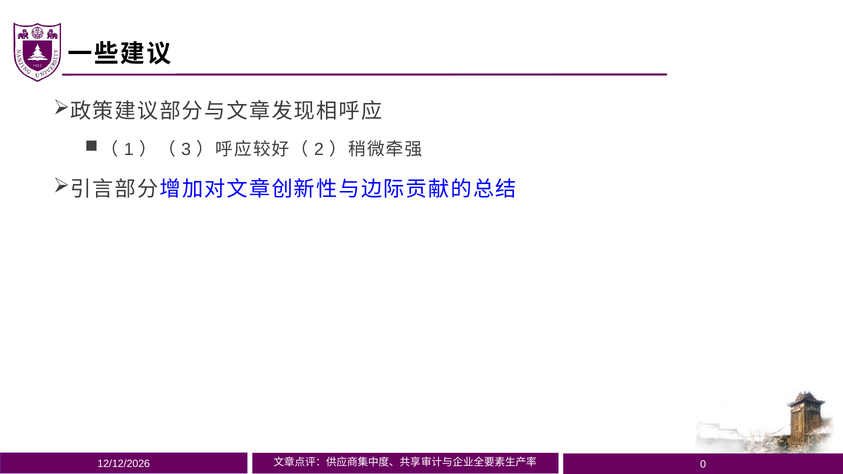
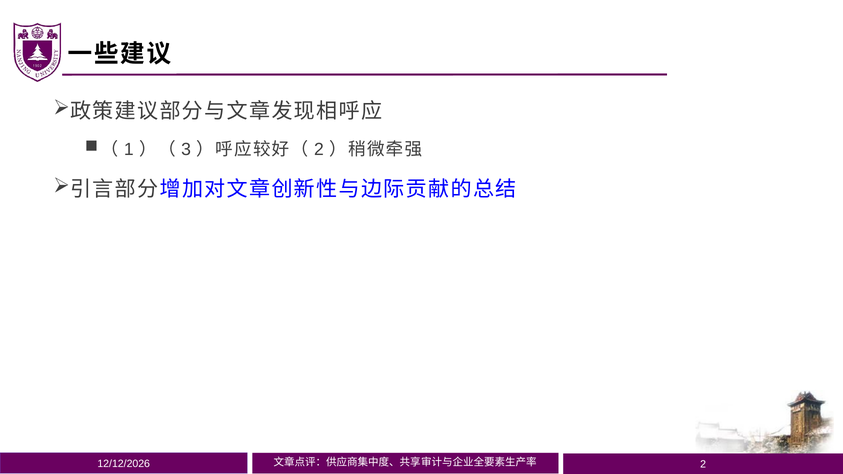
0 at (703, 465): 0 -> 2
